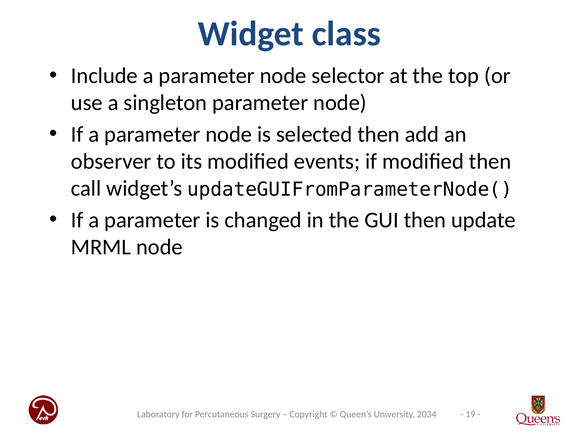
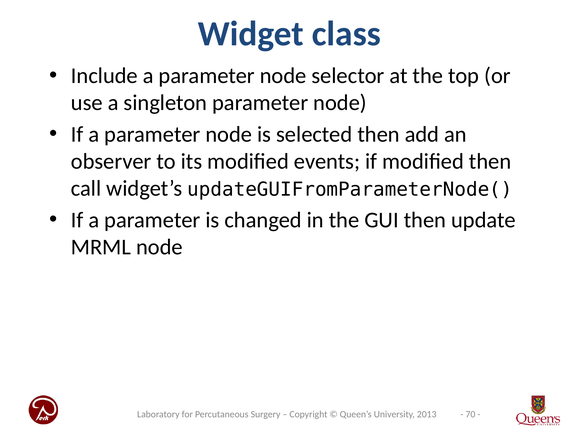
19: 19 -> 70
2034: 2034 -> 2013
